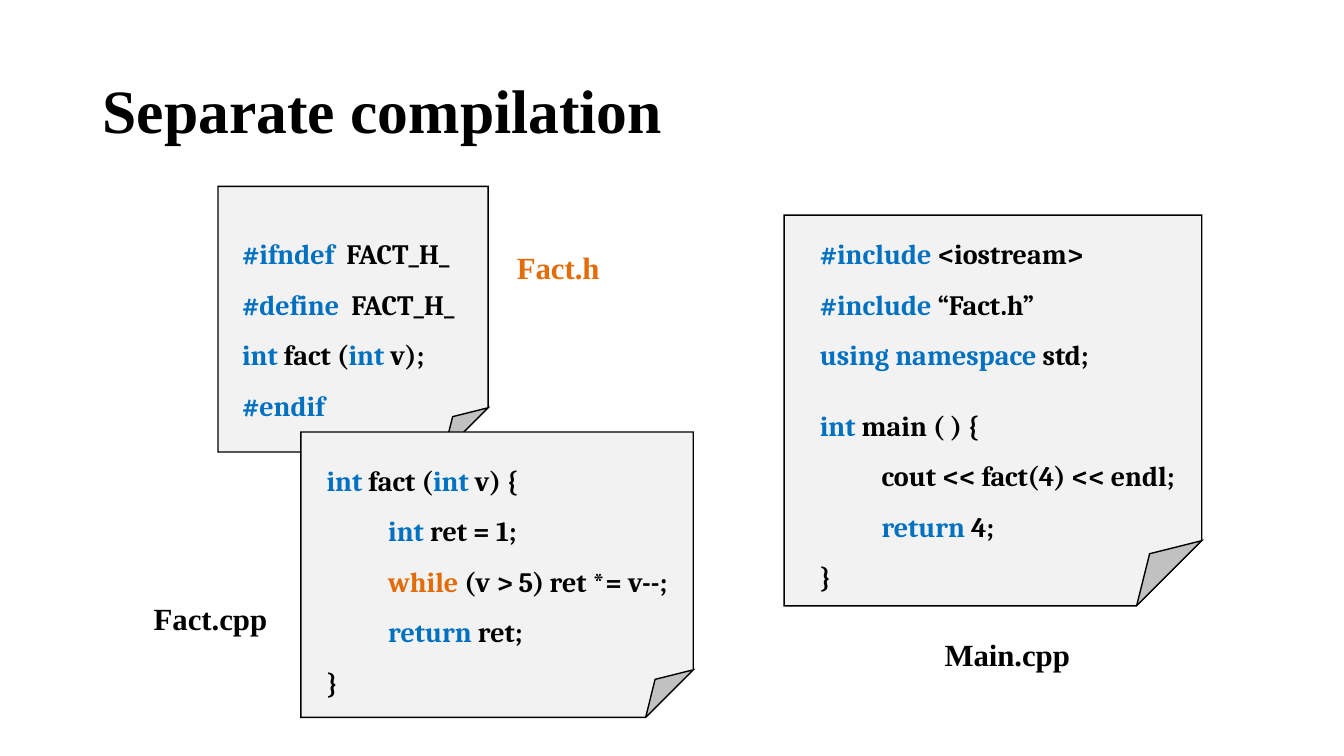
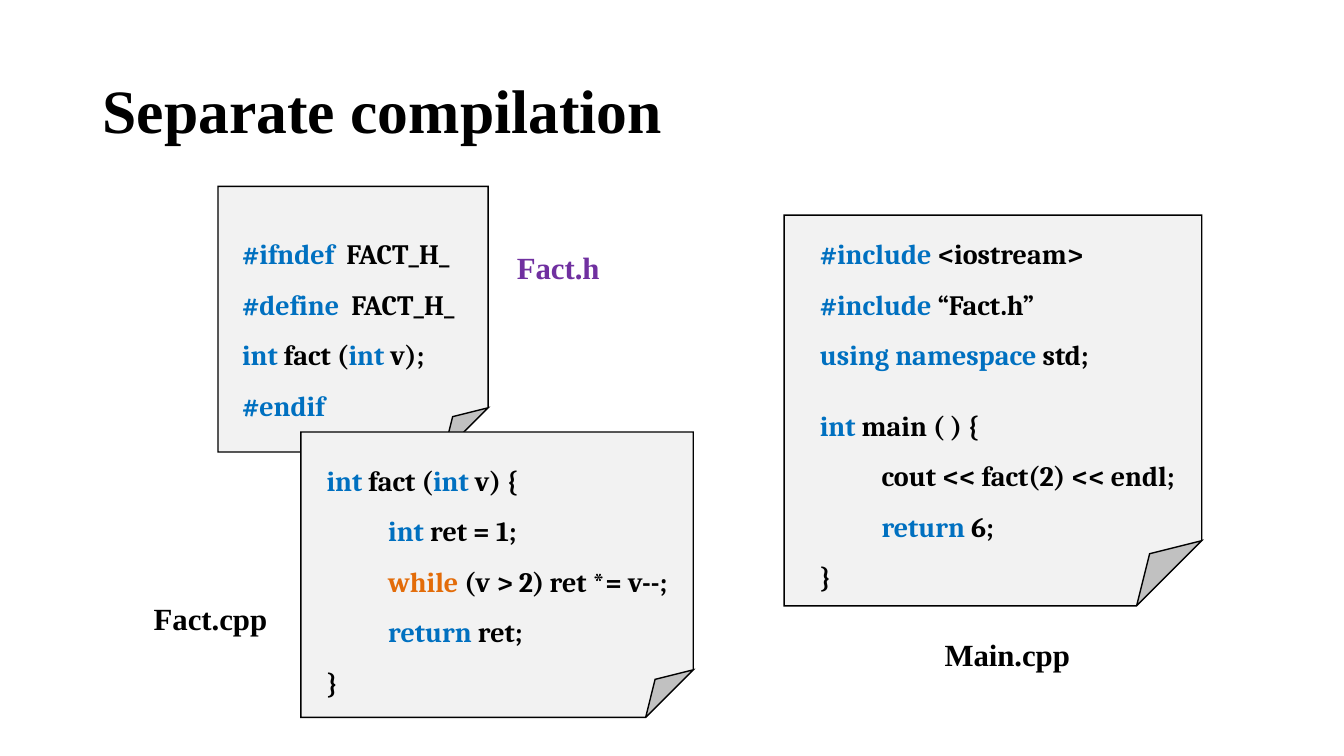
Fact.h at (558, 269) colour: orange -> purple
fact(4: fact(4 -> fact(2
4: 4 -> 6
5: 5 -> 2
